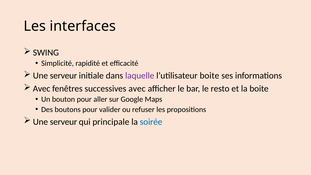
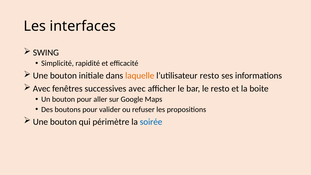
serveur at (63, 76): serveur -> bouton
laquelle colour: purple -> orange
l’utilisateur boite: boite -> resto
serveur at (63, 122): serveur -> bouton
principale: principale -> périmètre
